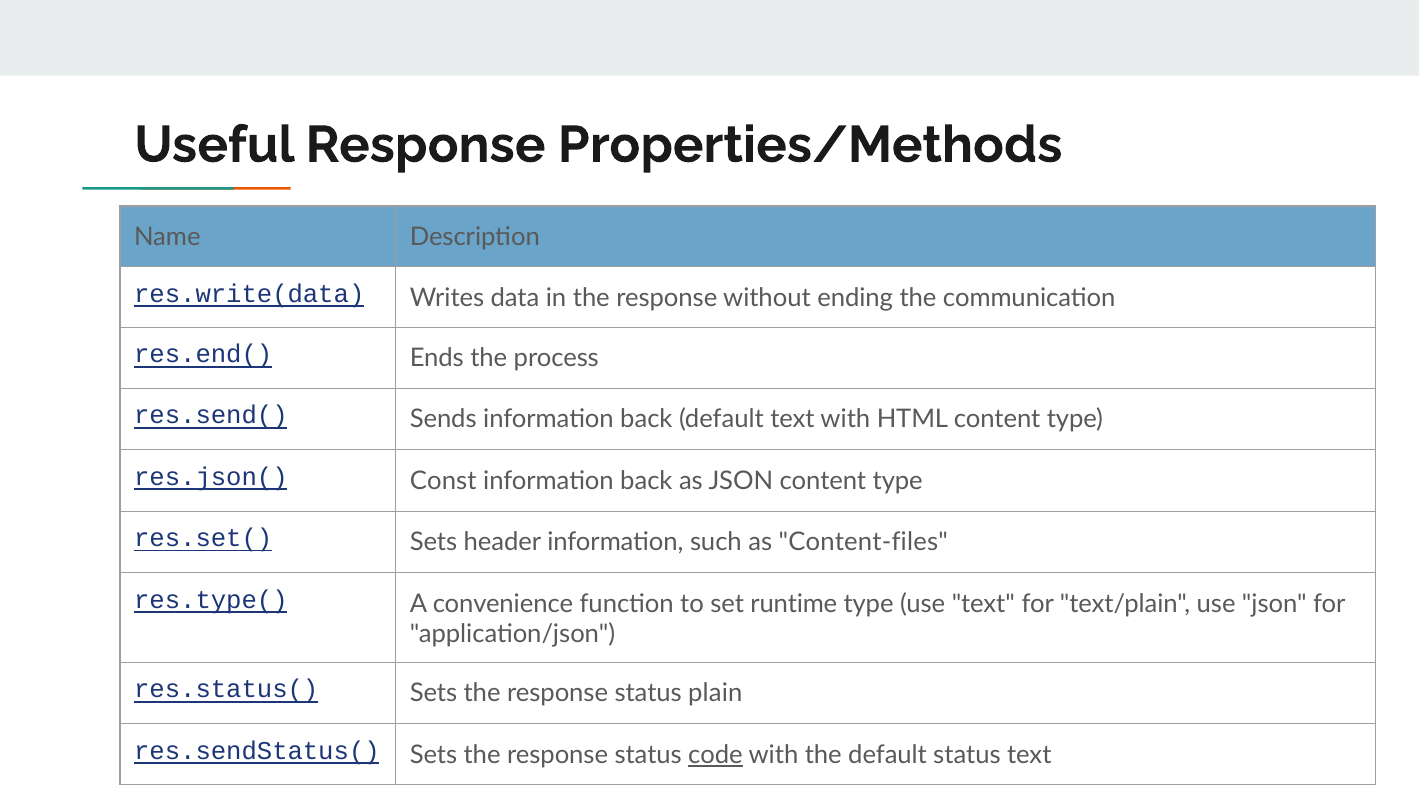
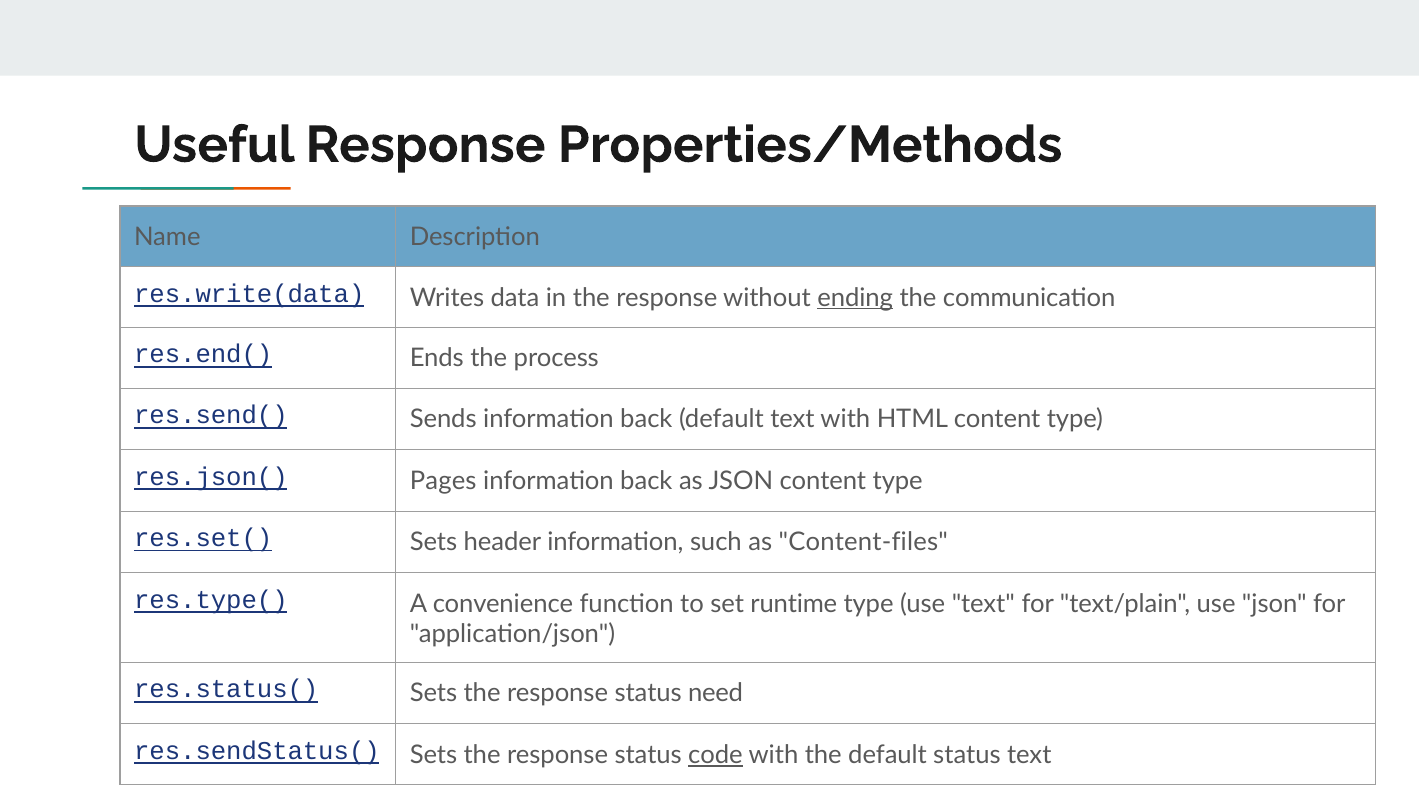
ending underline: none -> present
Const: Const -> Pages
plain: plain -> need
